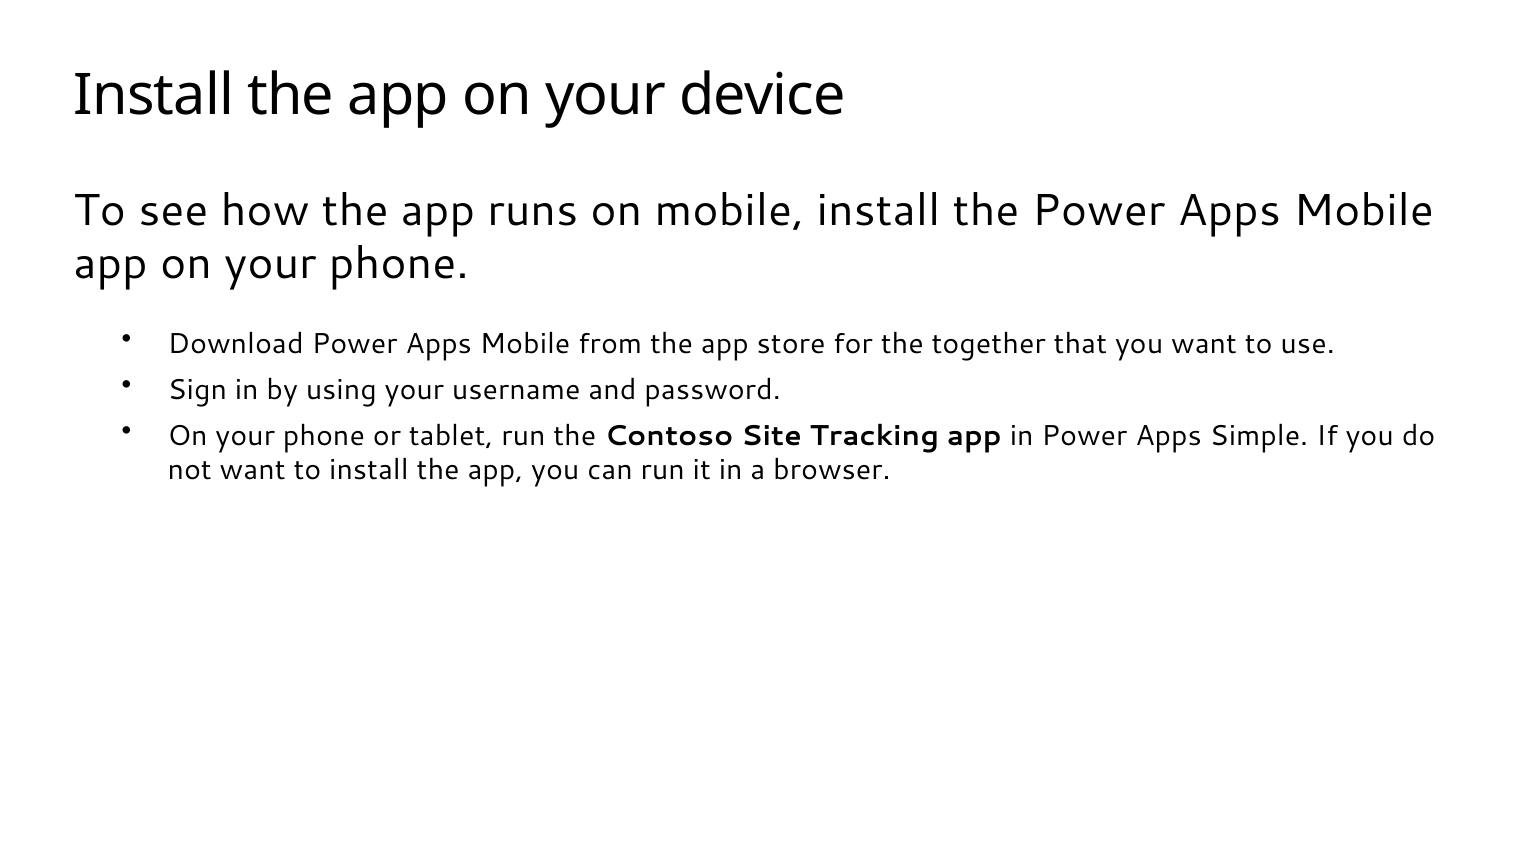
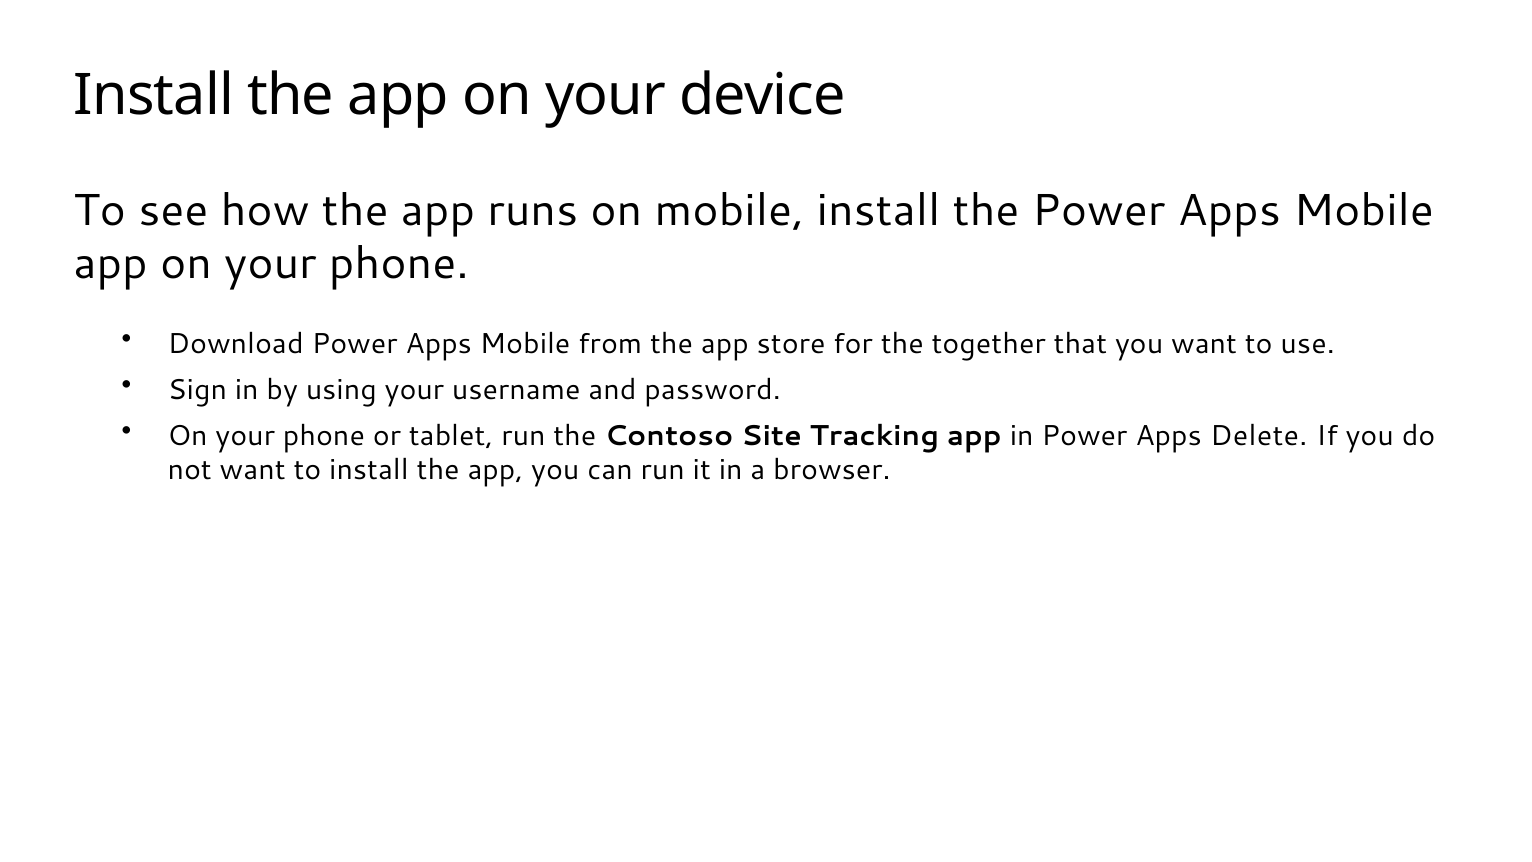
Simple: Simple -> Delete
